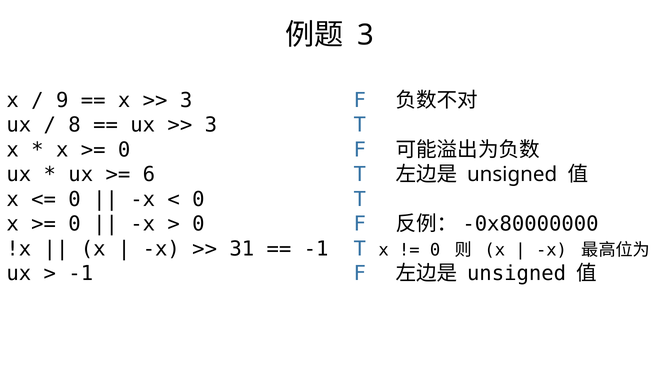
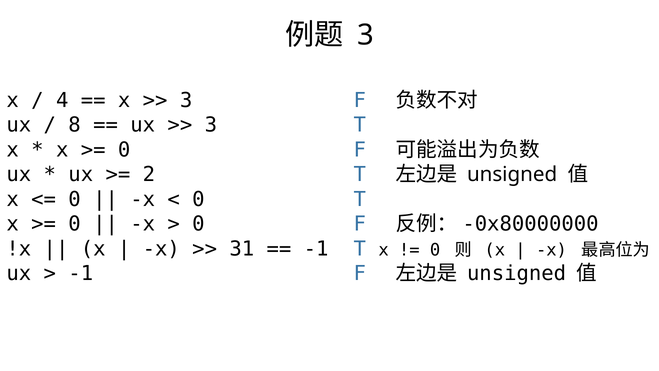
9: 9 -> 4
6: 6 -> 2
